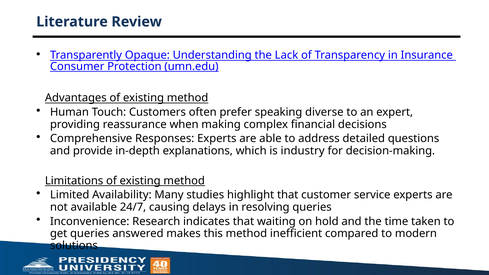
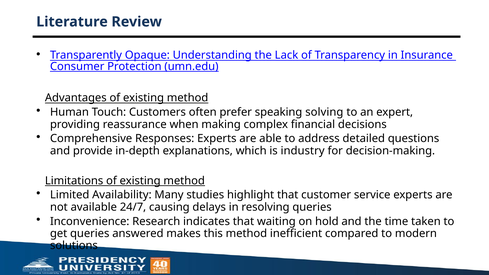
diverse: diverse -> solving
